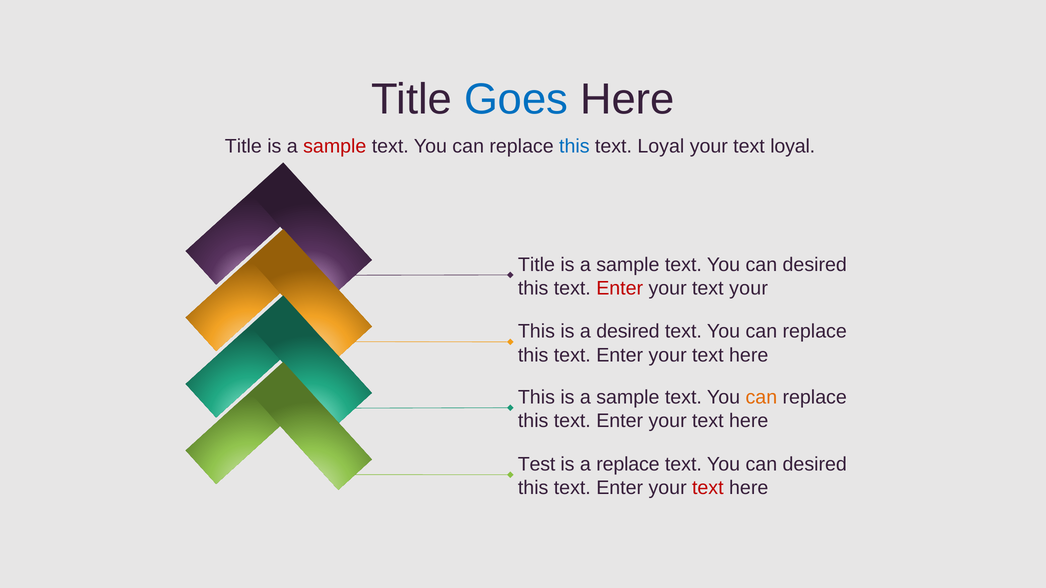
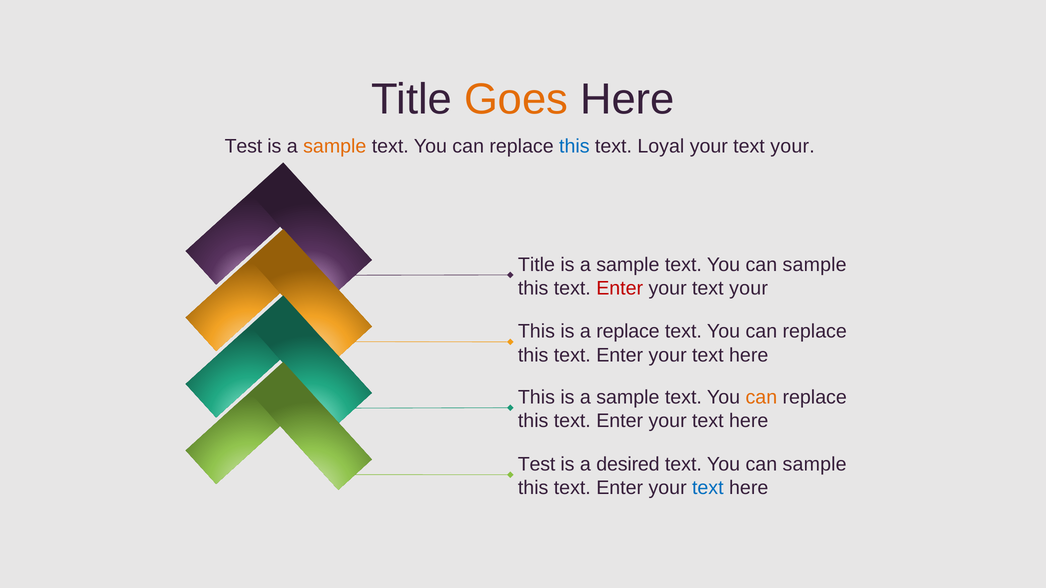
Goes colour: blue -> orange
Title at (243, 146): Title -> Test
sample at (335, 146) colour: red -> orange
loyal at (793, 146): loyal -> your
desired at (815, 265): desired -> sample
a desired: desired -> replace
a replace: replace -> desired
desired at (815, 465): desired -> sample
text at (708, 488) colour: red -> blue
